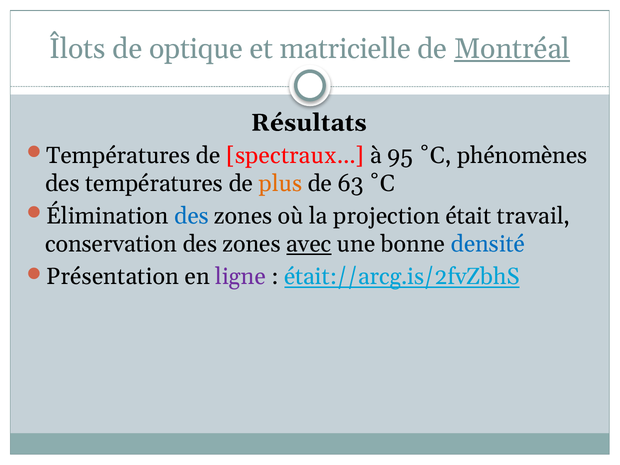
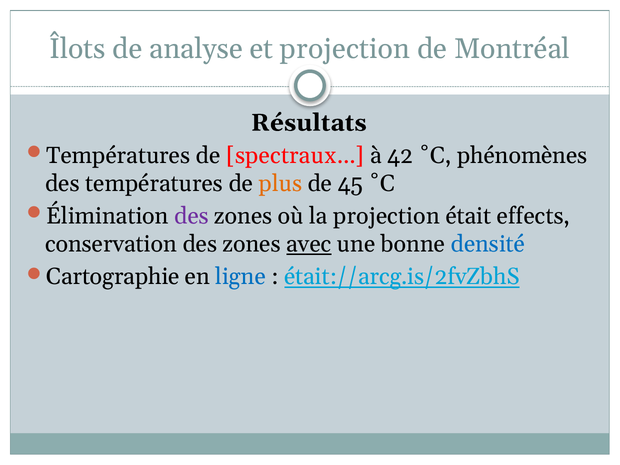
optique: optique -> analyse
et matricielle: matricielle -> projection
Montréal underline: present -> none
95: 95 -> 42
63: 63 -> 45
des at (192, 216) colour: blue -> purple
travail: travail -> effects
Présentation: Présentation -> Cartographie
ligne colour: purple -> blue
